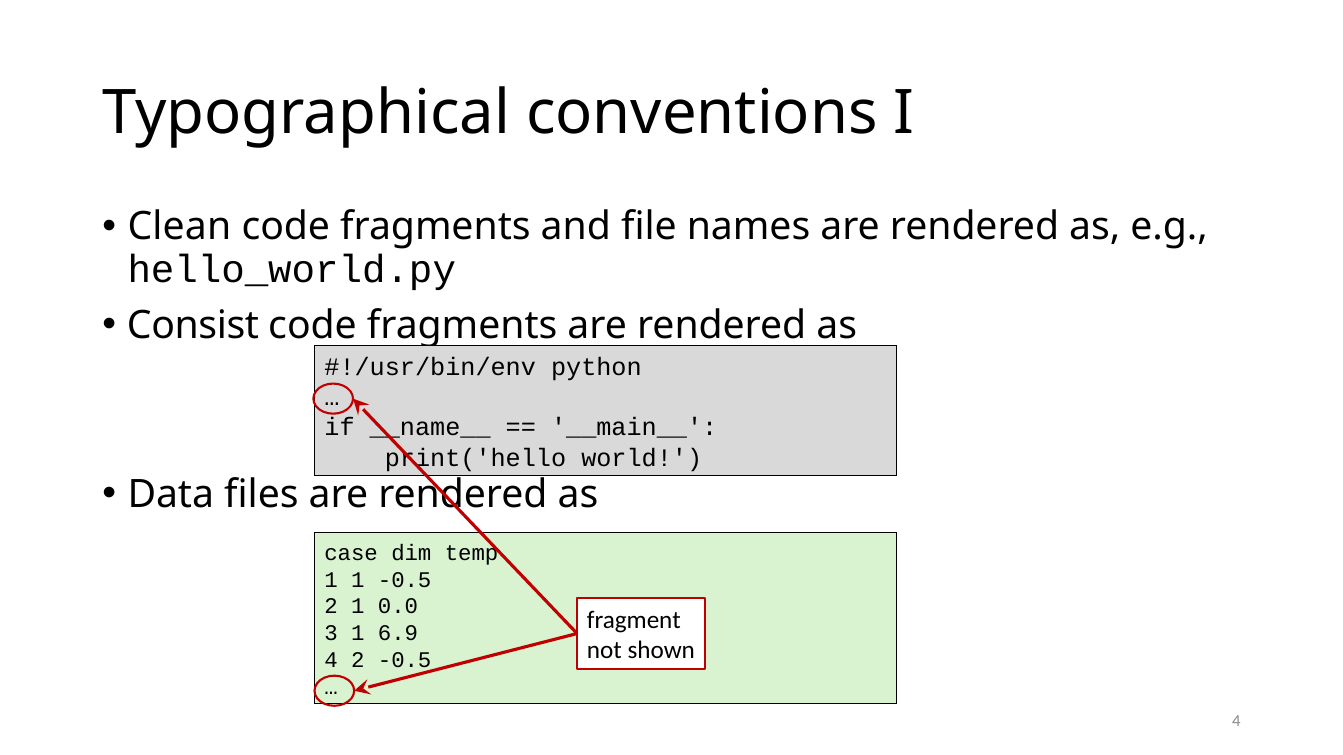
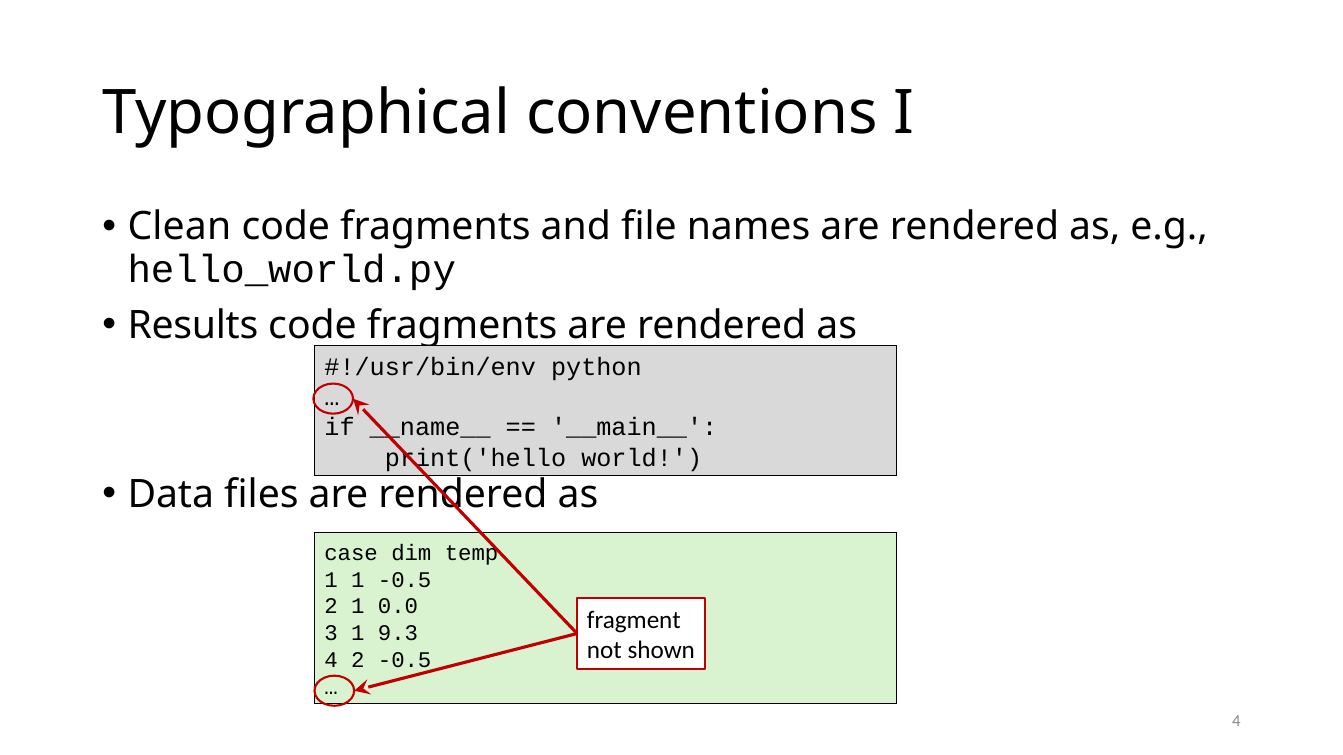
Consist: Consist -> Results
6.9: 6.9 -> 9.3
